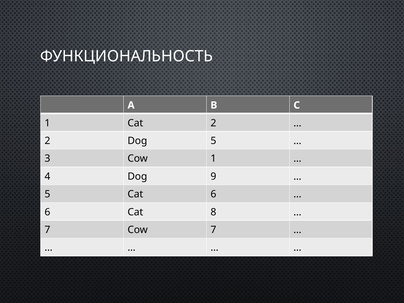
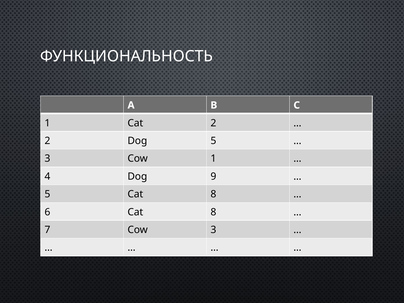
5 Cat 6: 6 -> 8
Cow 7: 7 -> 3
